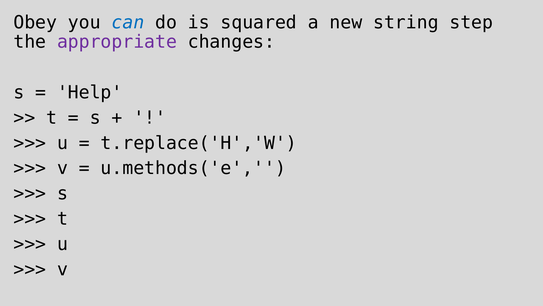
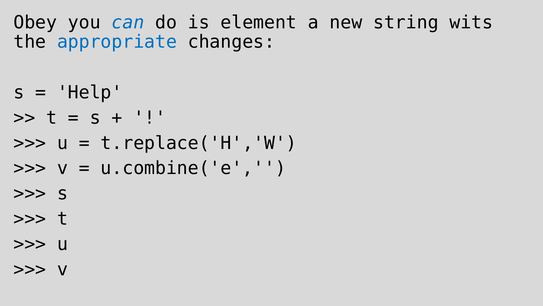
squared: squared -> element
step: step -> wits
appropriate colour: purple -> blue
u.methods('e: u.methods('e -> u.combine('e
